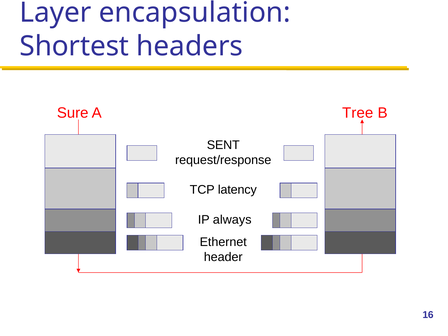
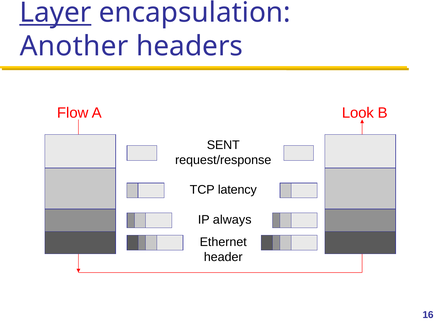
Layer underline: none -> present
Shortest: Shortest -> Another
Sure: Sure -> Flow
Tree: Tree -> Look
